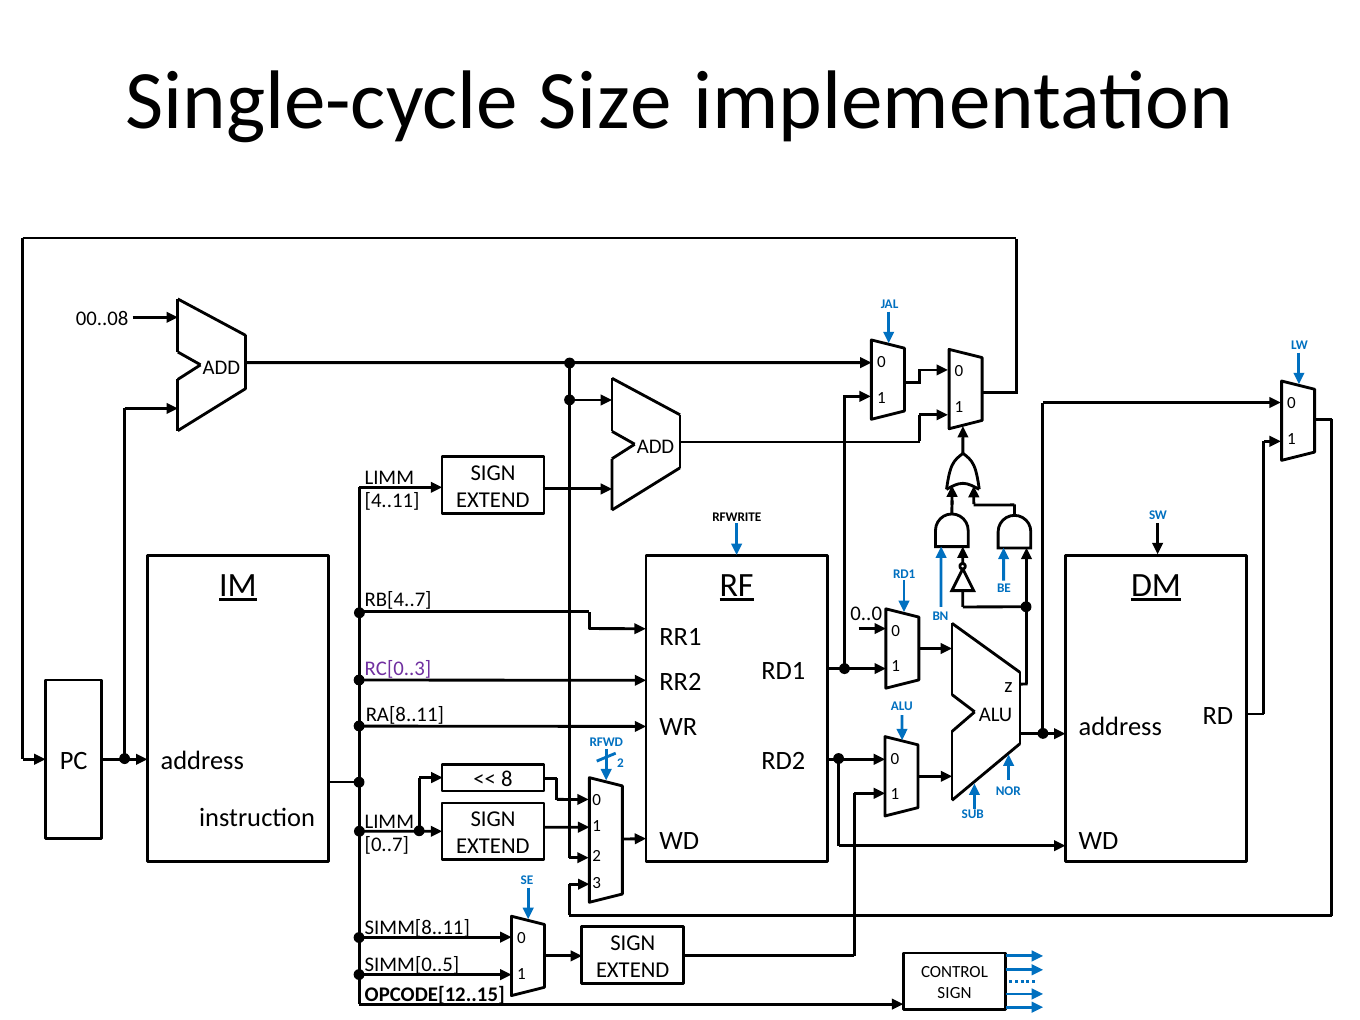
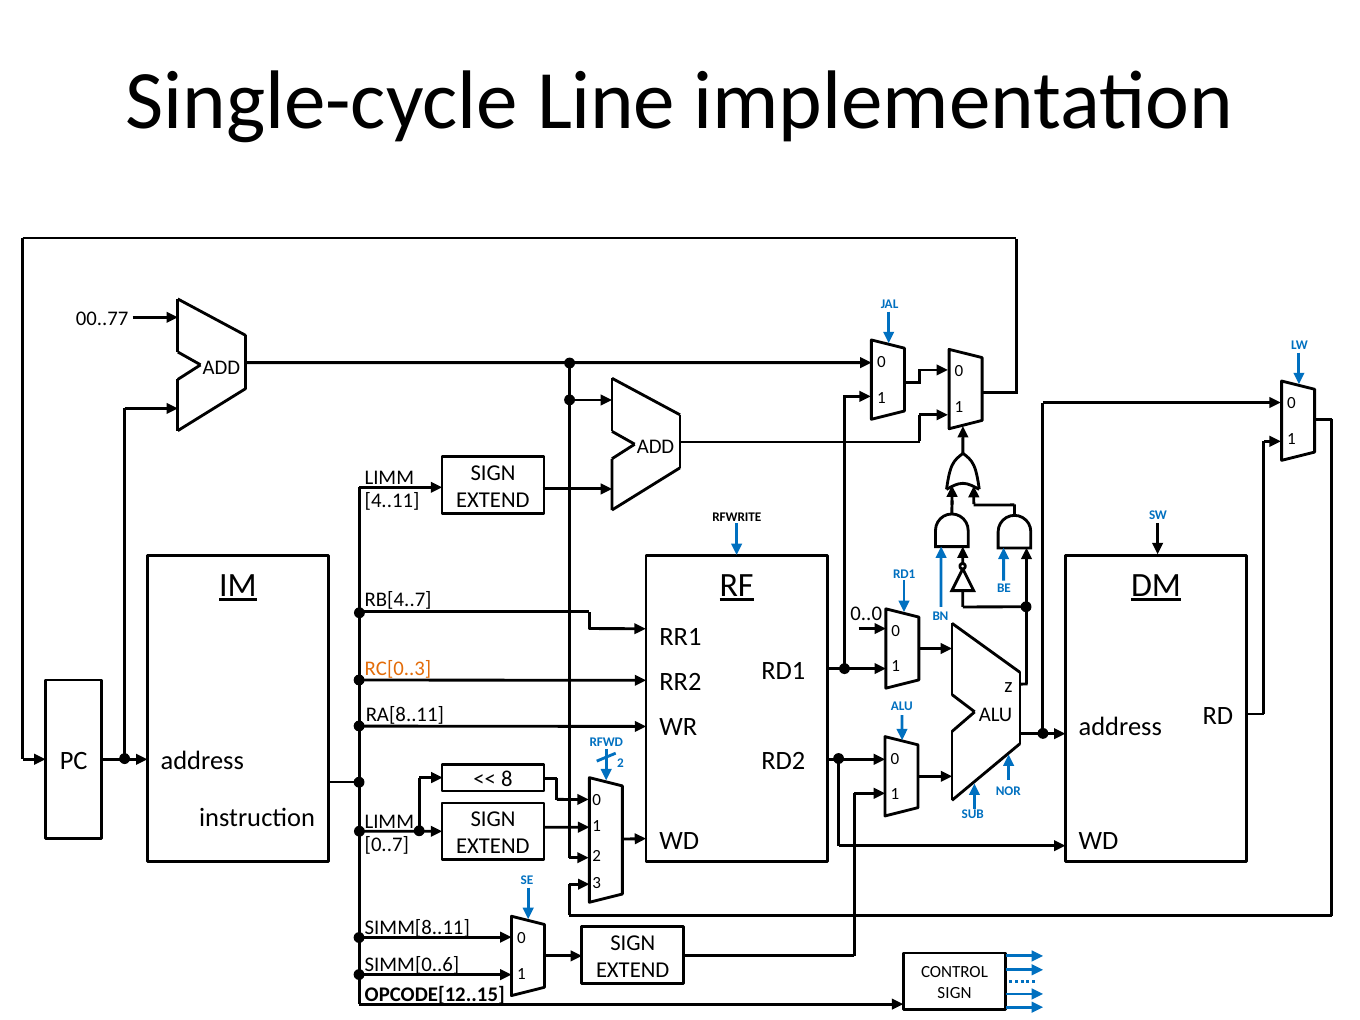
Size: Size -> Line
00..08: 00..08 -> 00..77
RC[0..3 colour: purple -> orange
SIMM[0..5: SIMM[0..5 -> SIMM[0..6
